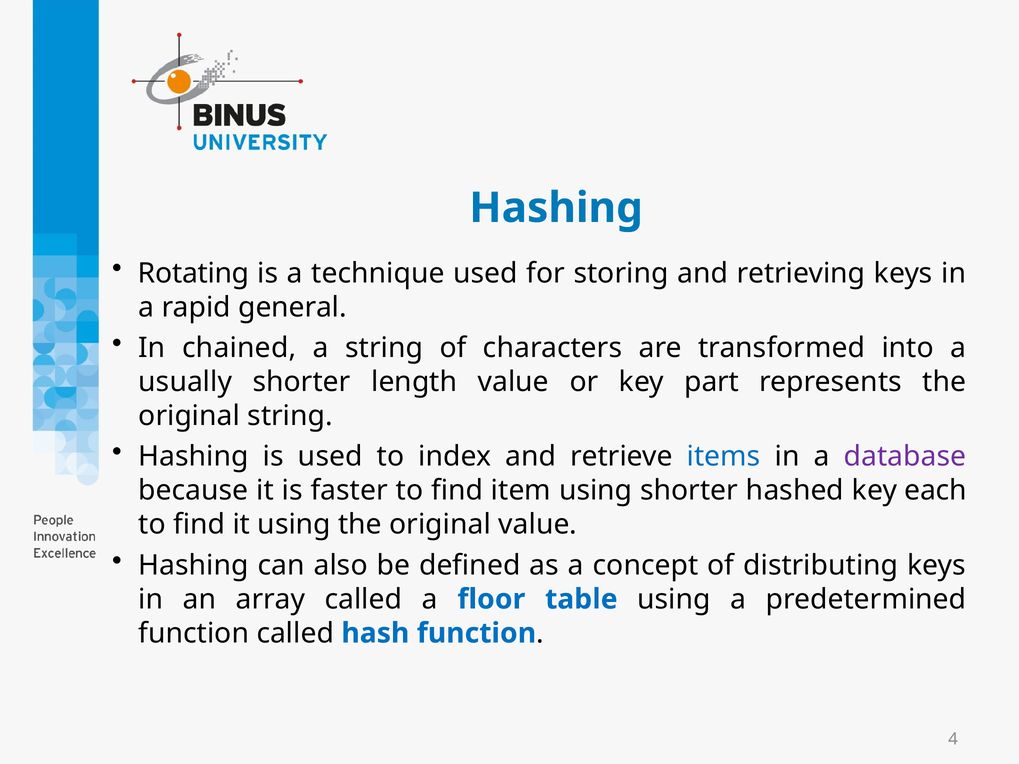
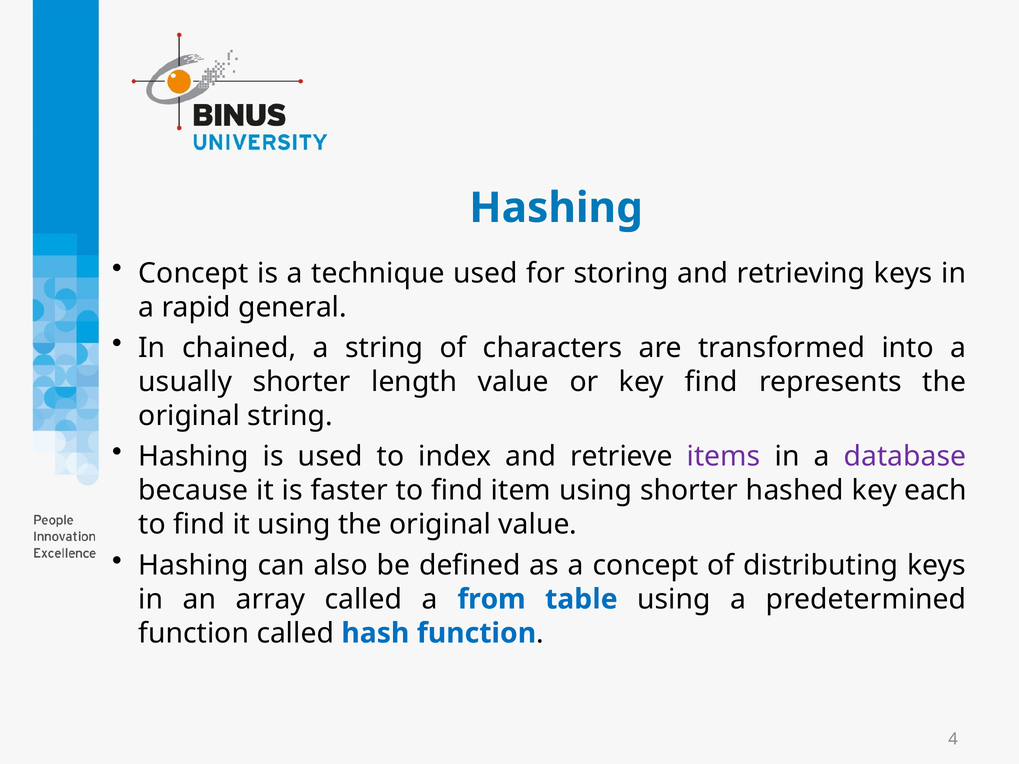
Rotating at (194, 273): Rotating -> Concept
key part: part -> find
items colour: blue -> purple
floor: floor -> from
